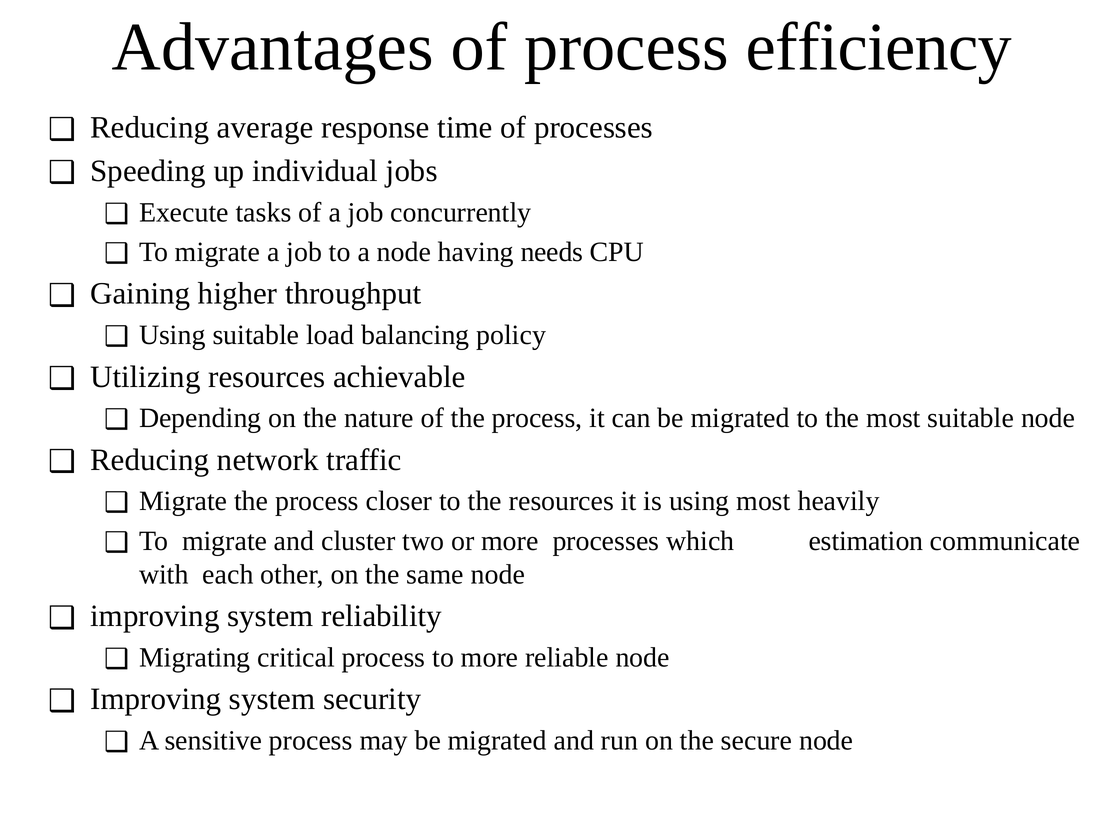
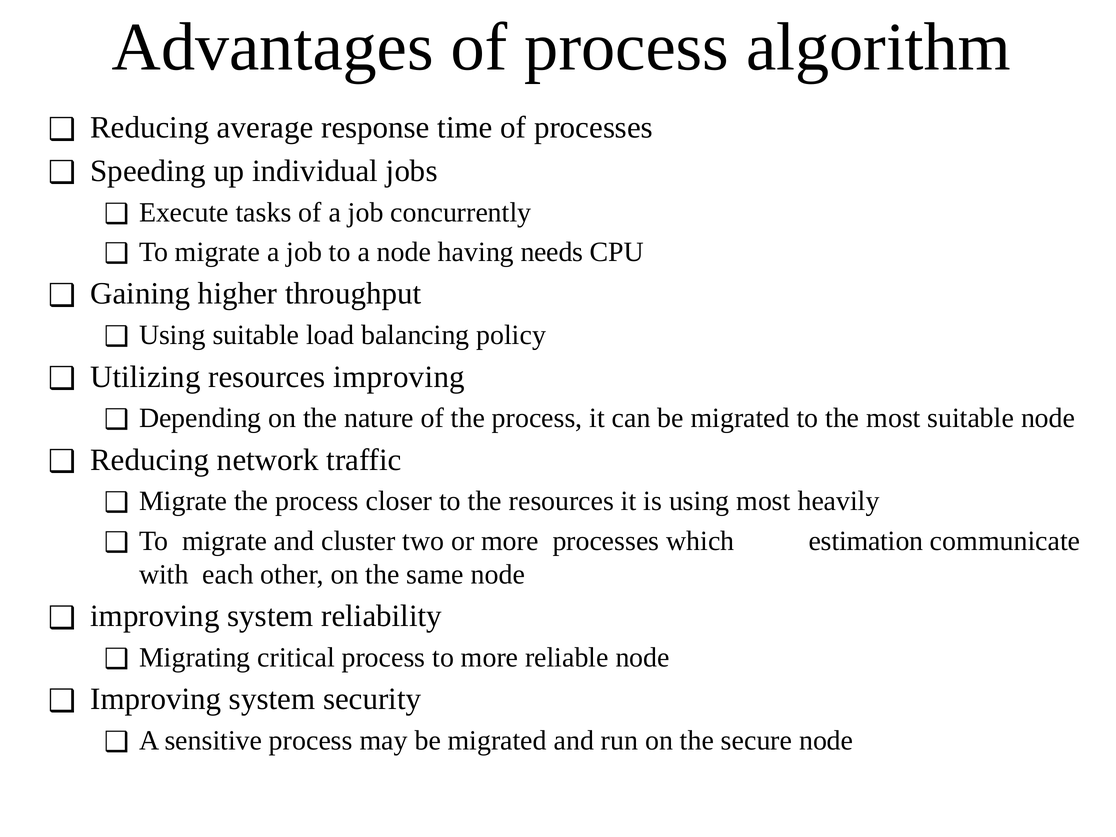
efficiency: efficiency -> algorithm
resources achievable: achievable -> improving
